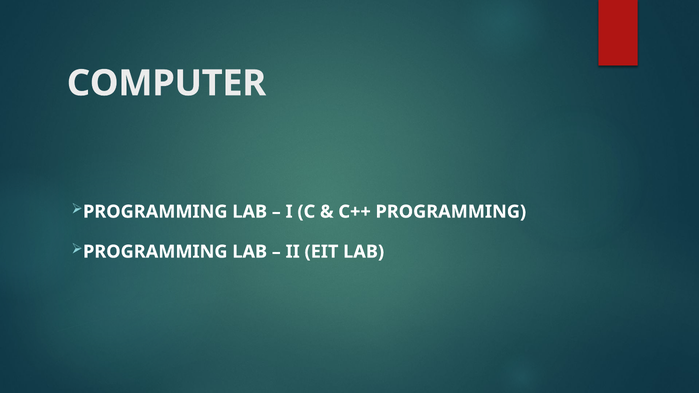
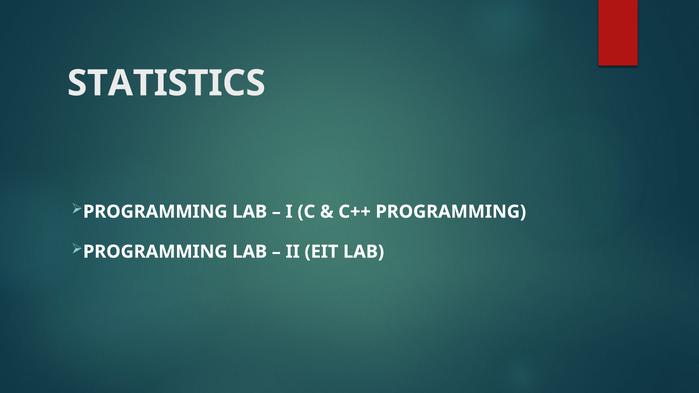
COMPUTER: COMPUTER -> STATISTICS
